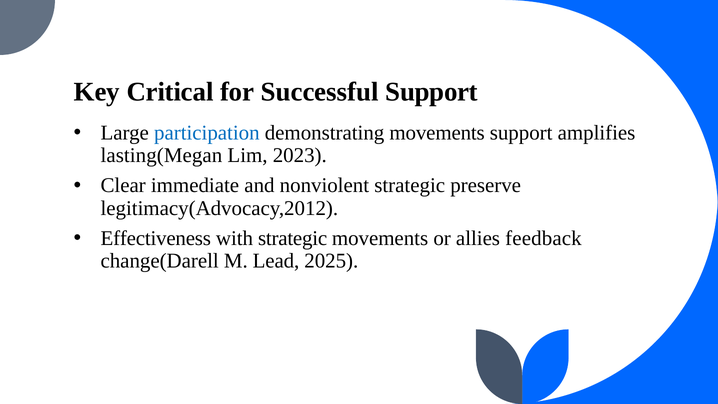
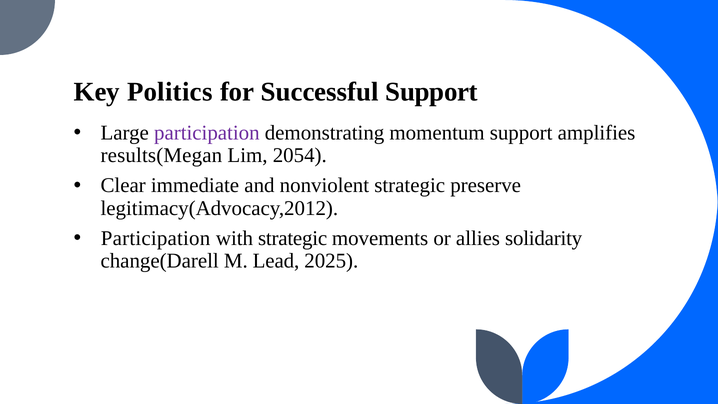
Critical: Critical -> Politics
participation at (207, 133) colour: blue -> purple
demonstrating movements: movements -> momentum
lasting(Megan: lasting(Megan -> results(Megan
2023: 2023 -> 2054
Effectiveness at (156, 238): Effectiveness -> Participation
feedback: feedback -> solidarity
